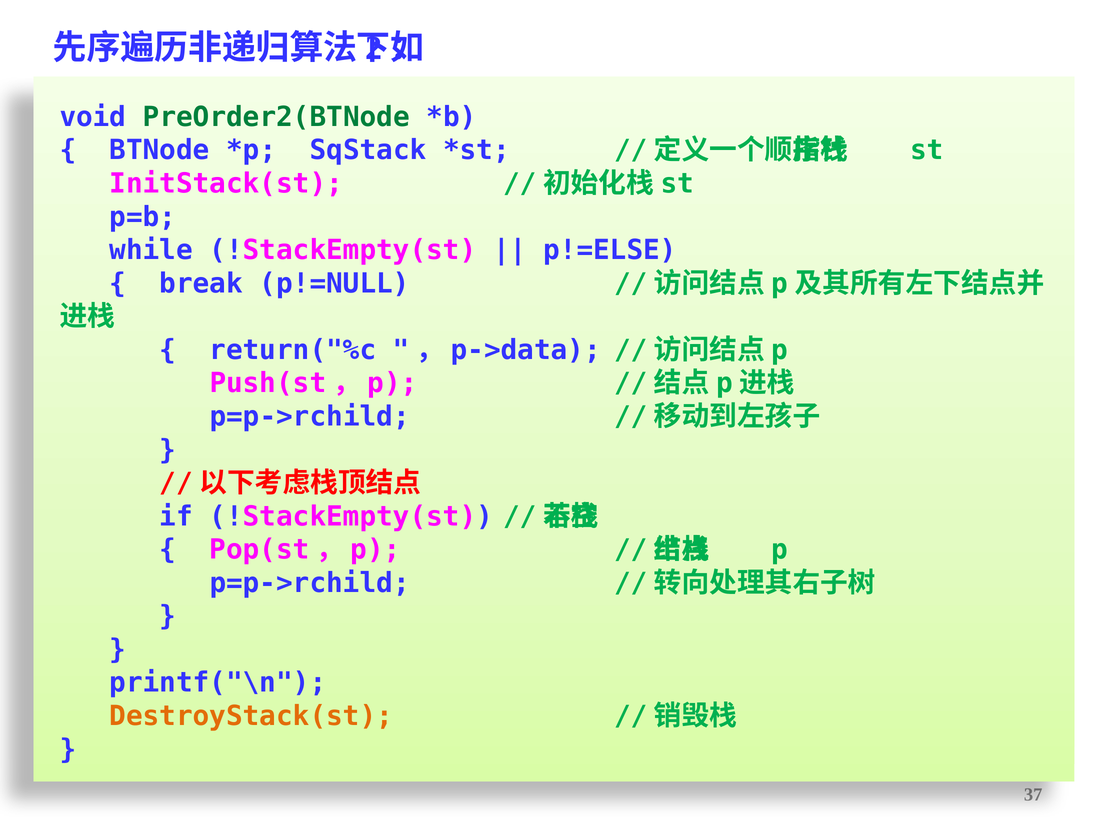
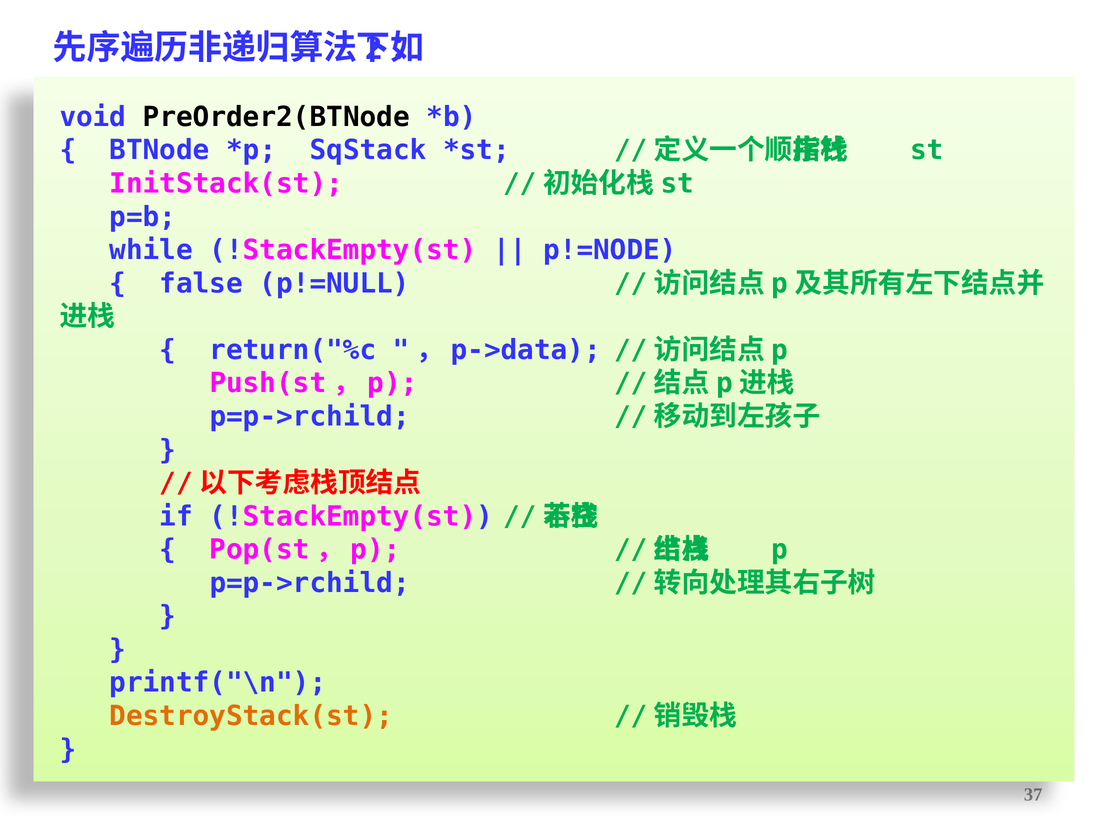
PreOrder2(BTNode colour: green -> black
p!=ELSE: p!=ELSE -> p!=NODE
break: break -> false
